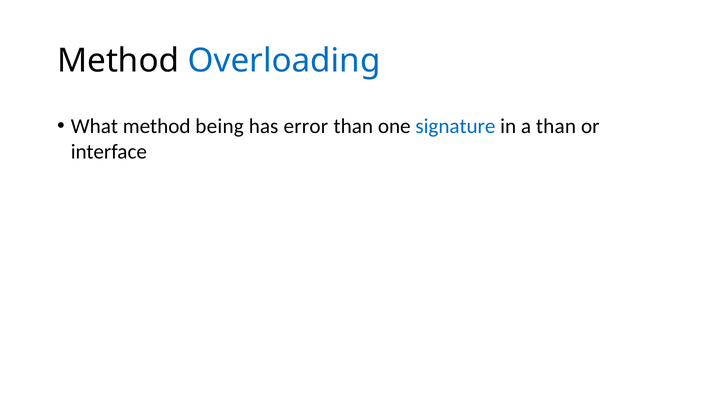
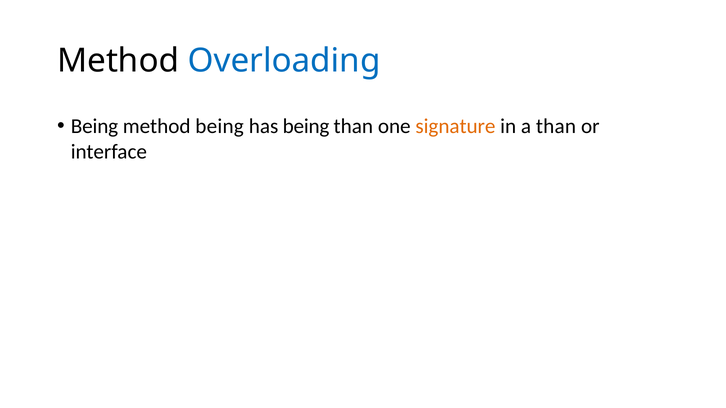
What at (94, 127): What -> Being
has error: error -> being
signature colour: blue -> orange
